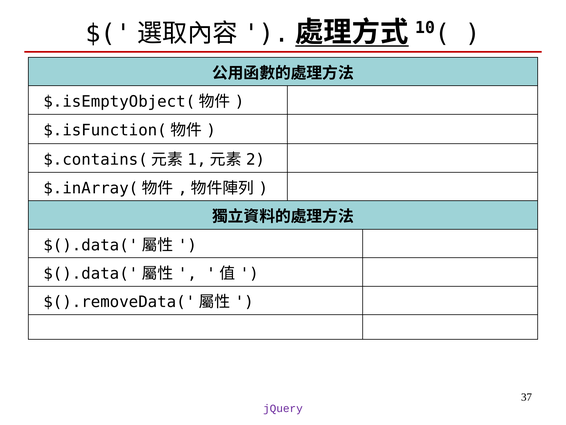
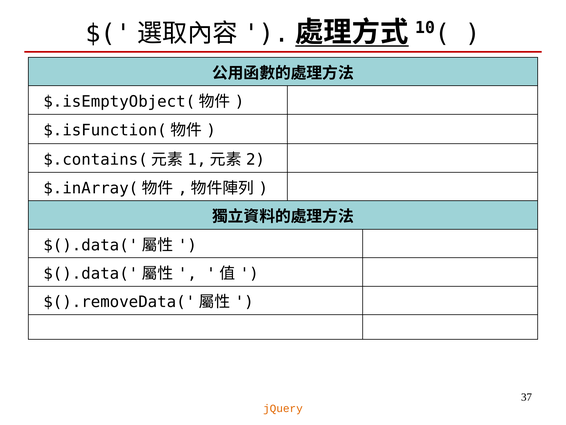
jQuery colour: purple -> orange
